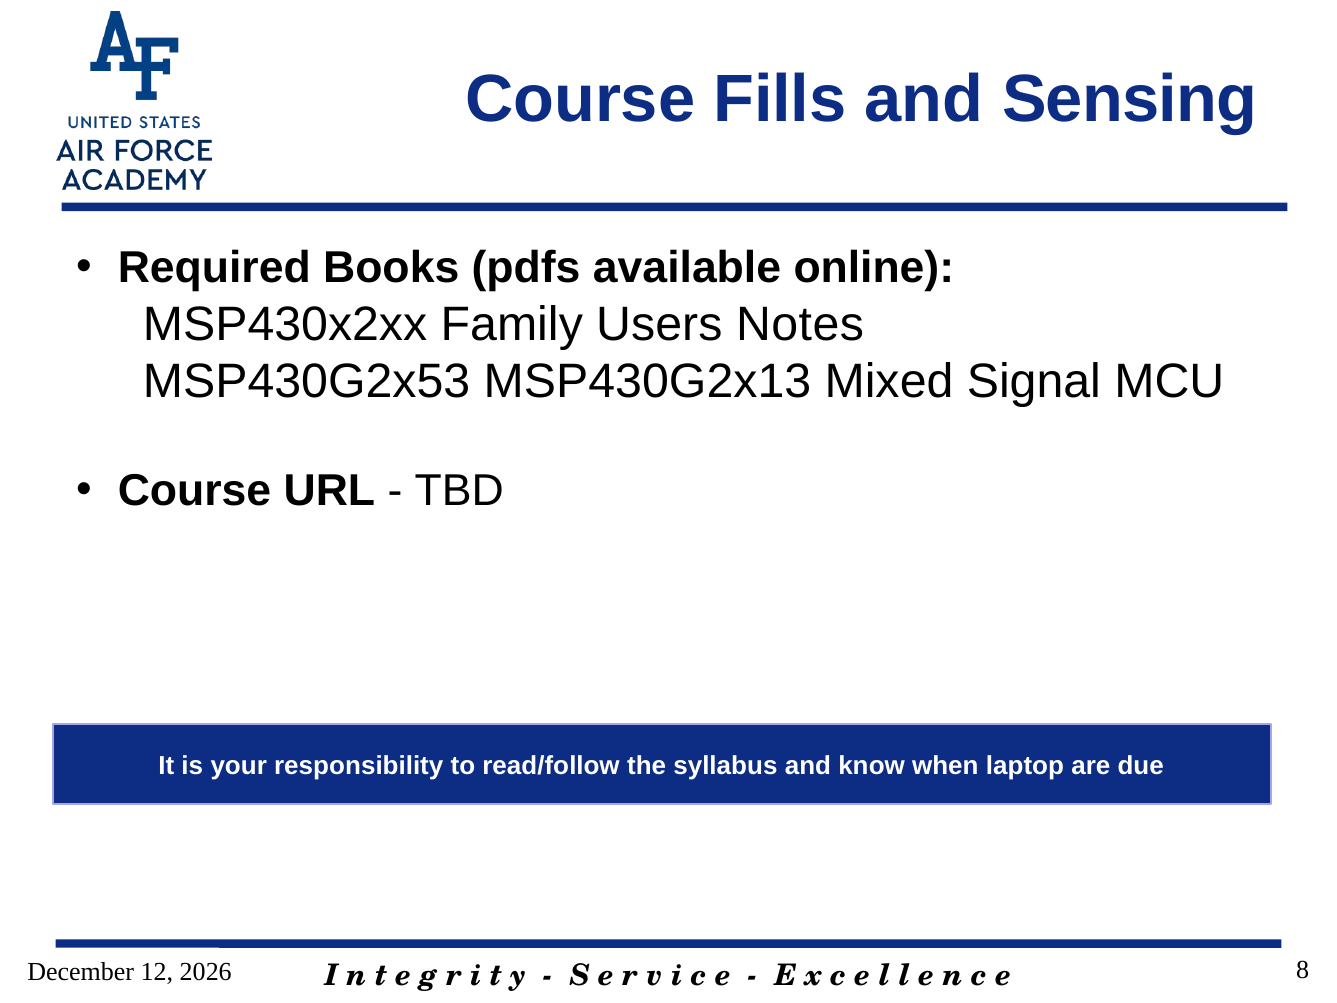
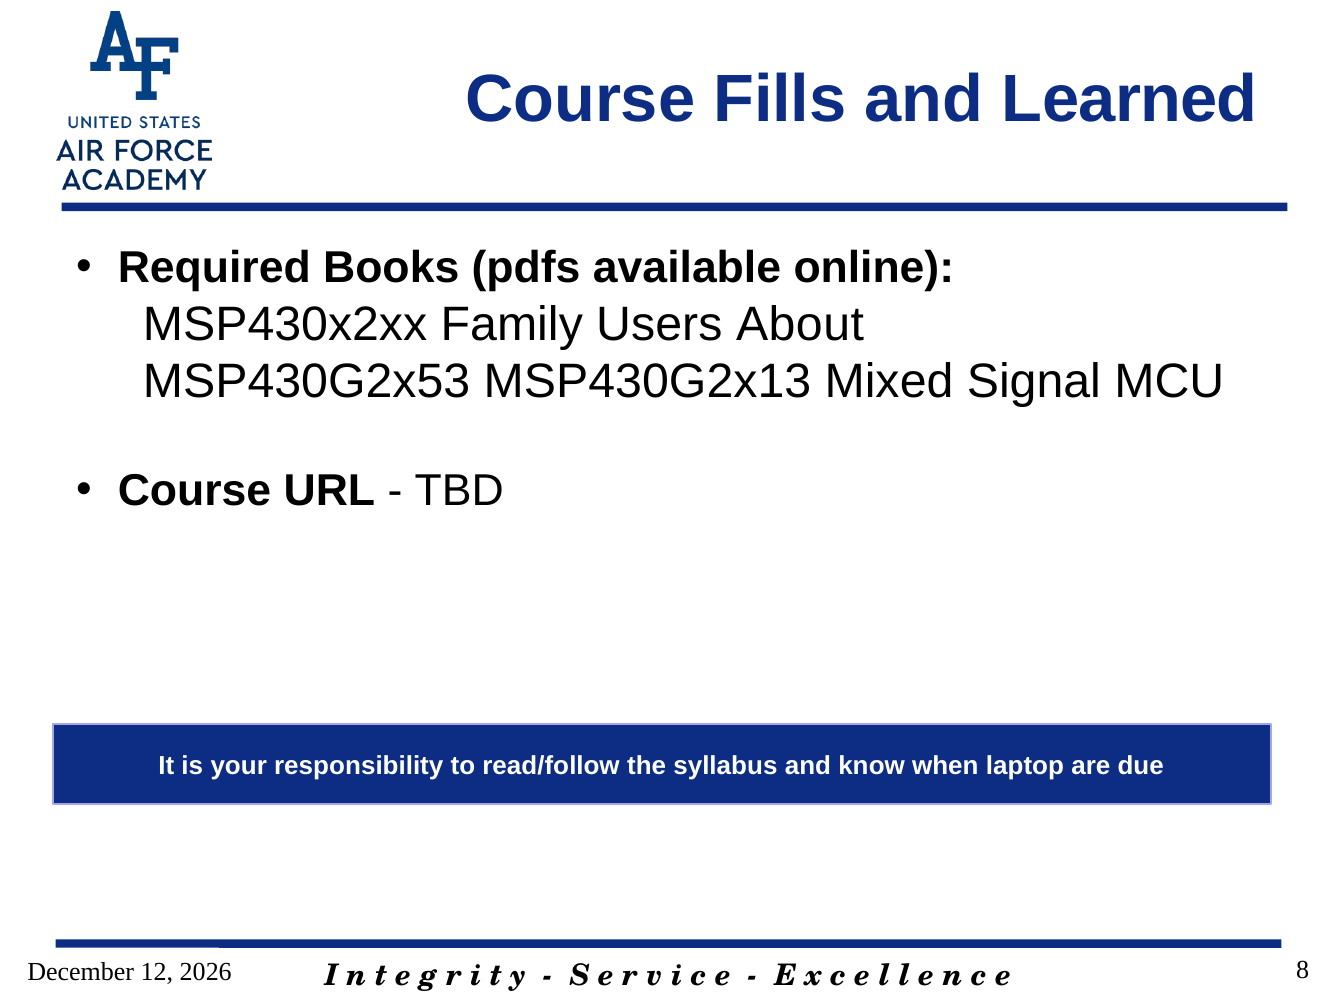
Sensing: Sensing -> Learned
Notes: Notes -> About
